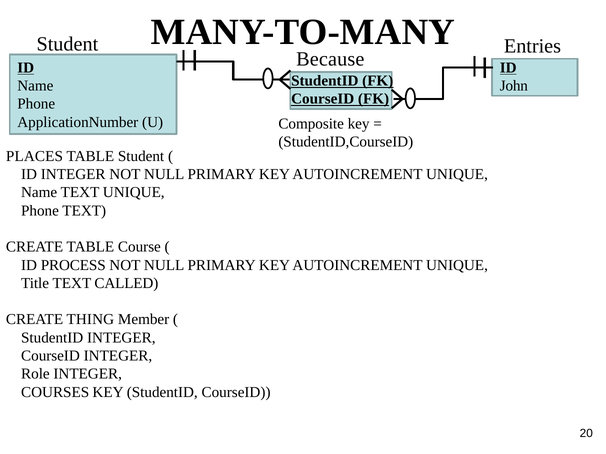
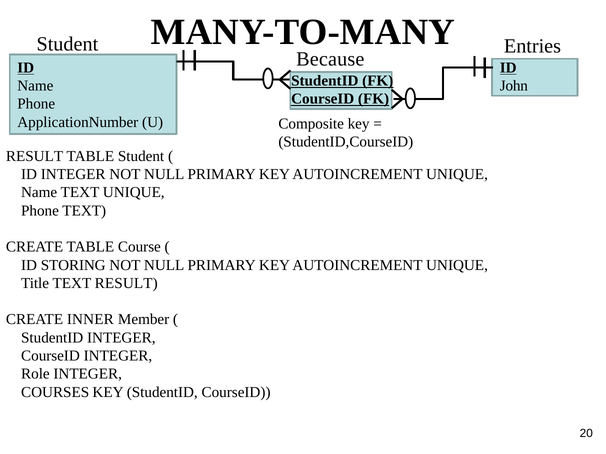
PLACES at (34, 156): PLACES -> RESULT
PROCESS: PROCESS -> STORING
TEXT CALLED: CALLED -> RESULT
THING: THING -> INNER
